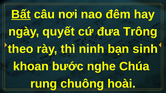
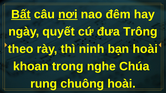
nơi underline: none -> present
bạn sinh: sinh -> hoài
bước: bước -> trong
